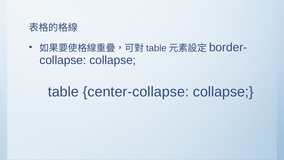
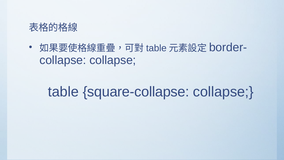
center-collapse: center-collapse -> square-collapse
